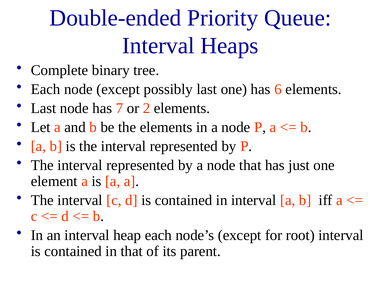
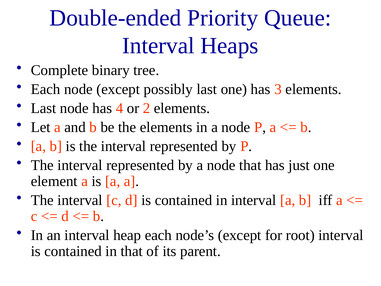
6: 6 -> 3
7: 7 -> 4
